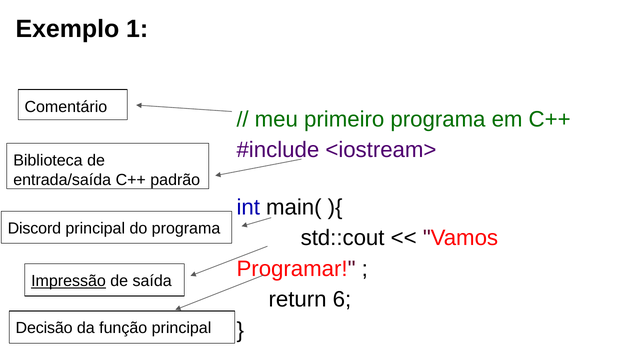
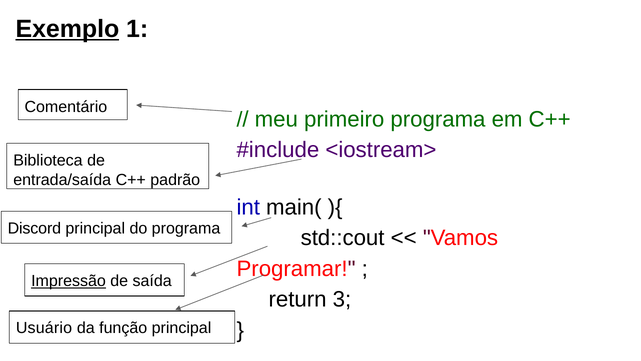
Exemplo underline: none -> present
6: 6 -> 3
Decisão: Decisão -> Usuário
